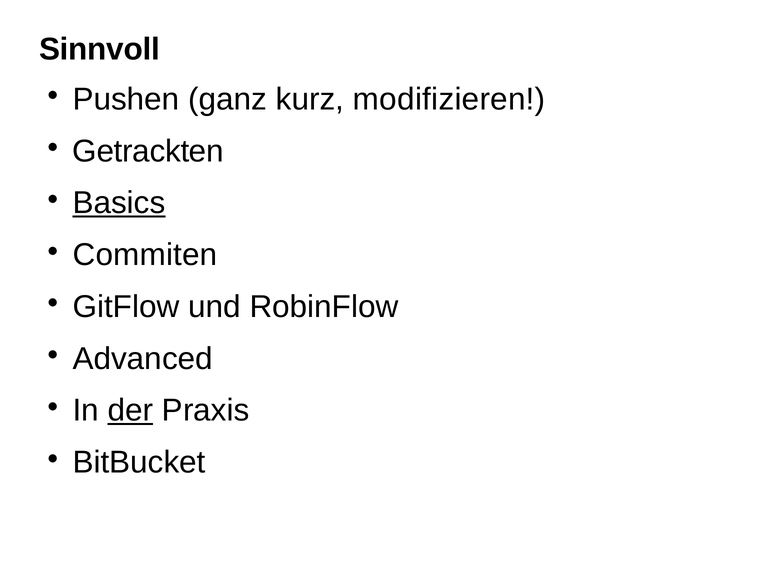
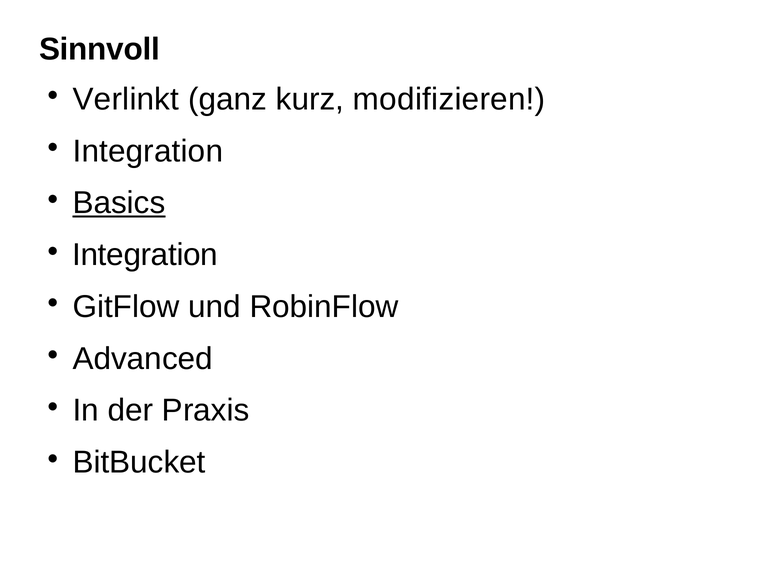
Pushen: Pushen -> Verlinkt
Getrackten at (148, 151): Getrackten -> Integration
Commiten at (145, 255): Commiten -> Integration
der underline: present -> none
